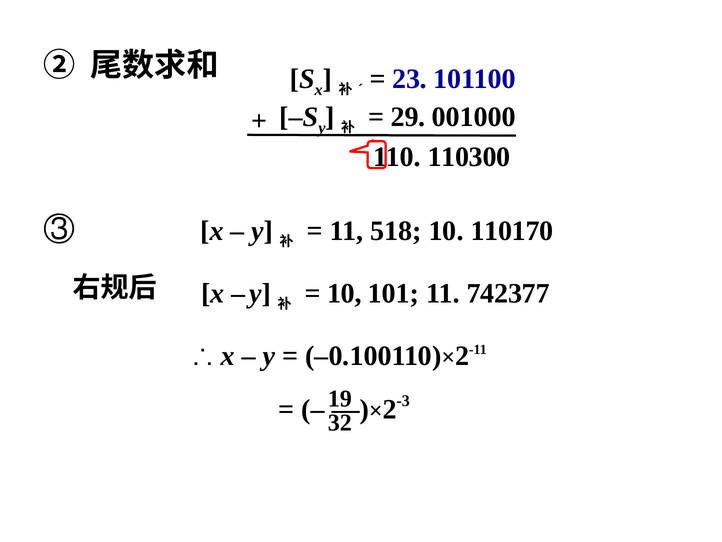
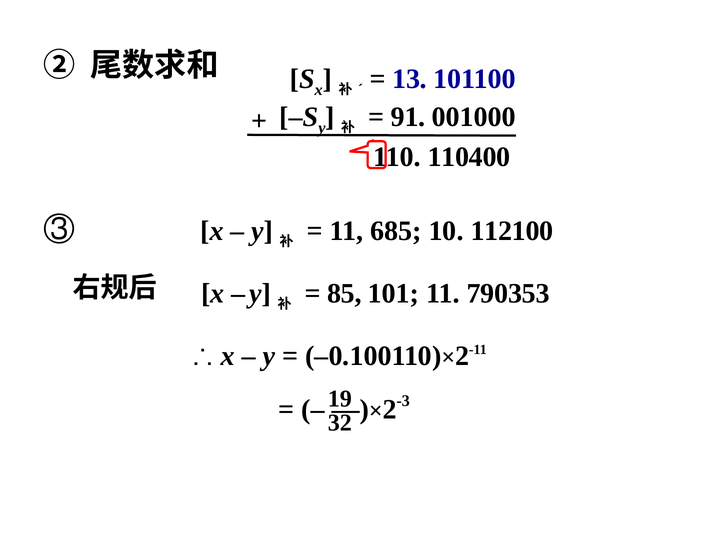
23: 23 -> 13
29: 29 -> 91
110300: 110300 -> 110400
518: 518 -> 685
110170: 110170 -> 112100
10 at (344, 293): 10 -> 85
742377: 742377 -> 790353
